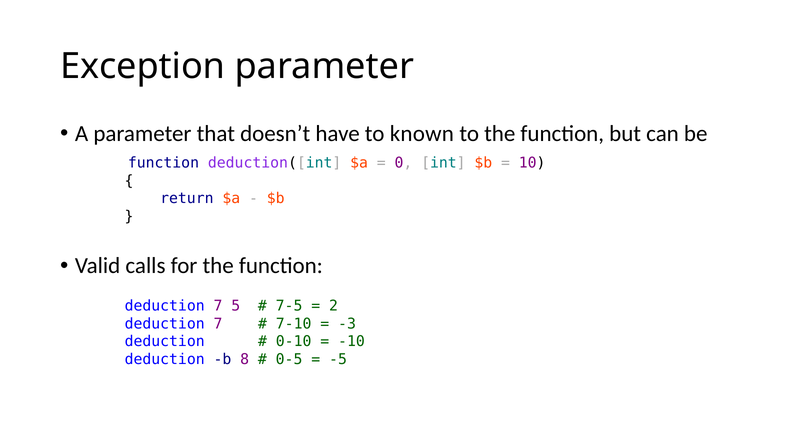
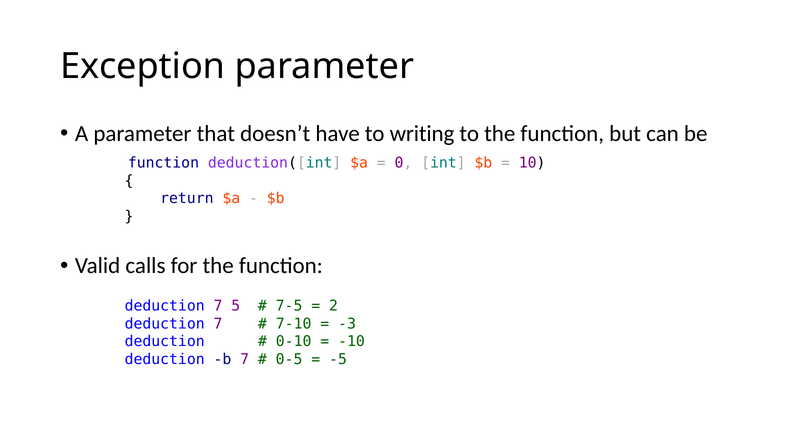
known: known -> writing
b 8: 8 -> 7
